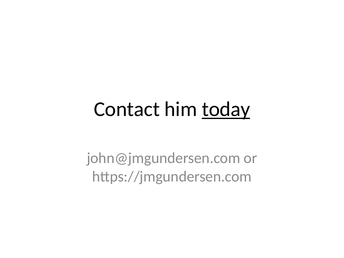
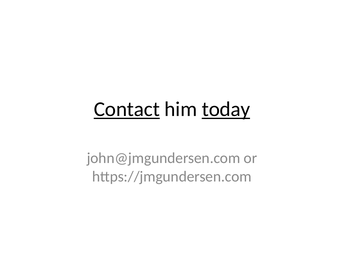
Contact underline: none -> present
